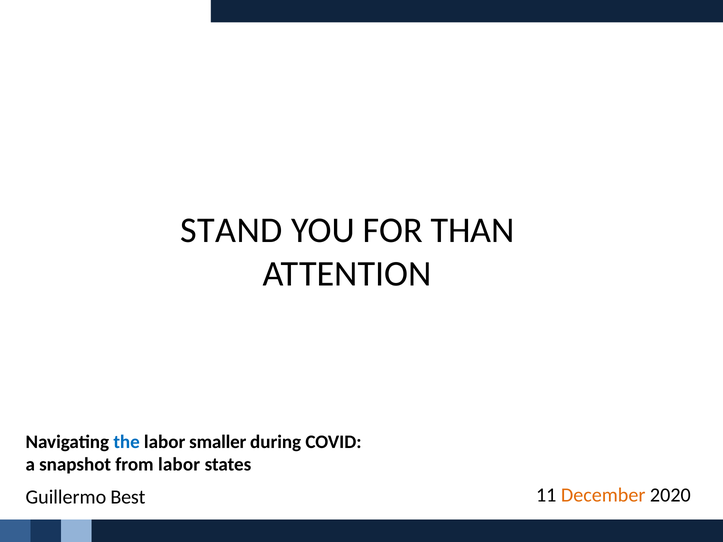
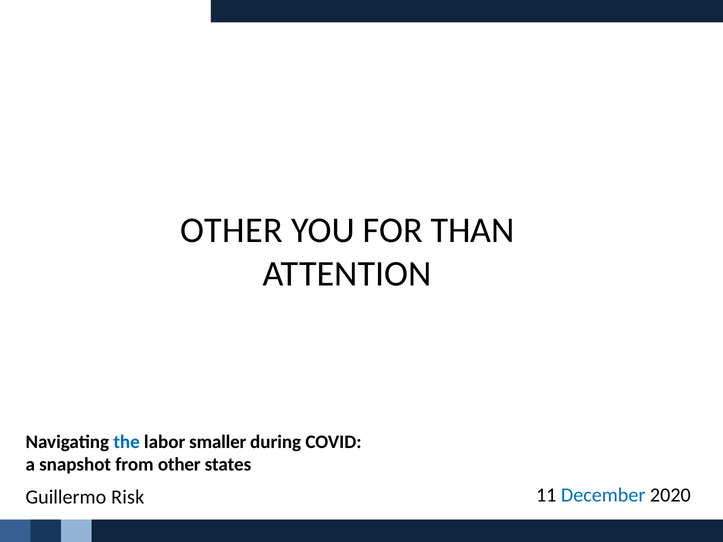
STAND at (231, 231): STAND -> OTHER
from labor: labor -> other
December colour: orange -> blue
Best: Best -> Risk
